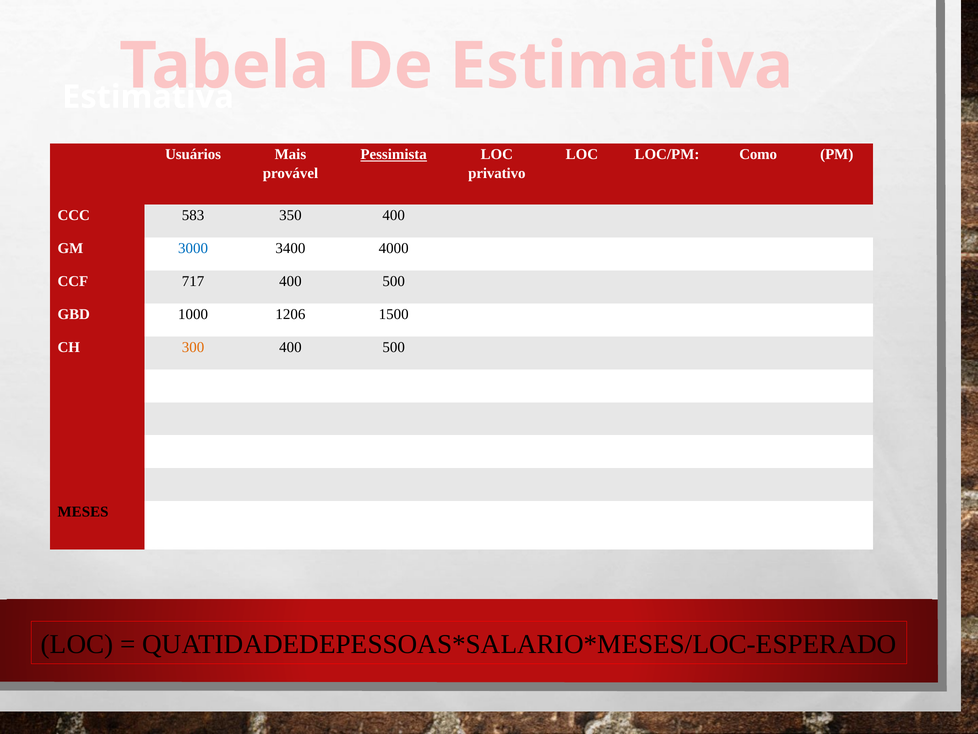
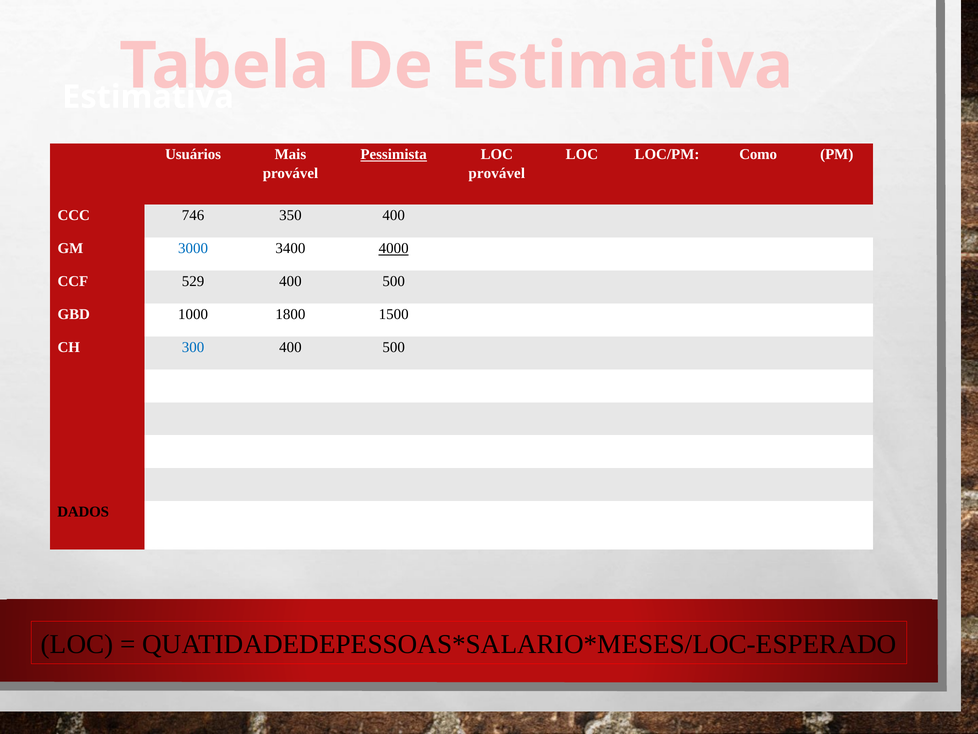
privativo at (497, 173): privativo -> provável
583: 583 -> 746
4000 underline: none -> present
717: 717 -> 529
1206: 1206 -> 1800
300 colour: orange -> blue
MESES: MESES -> DADOS
